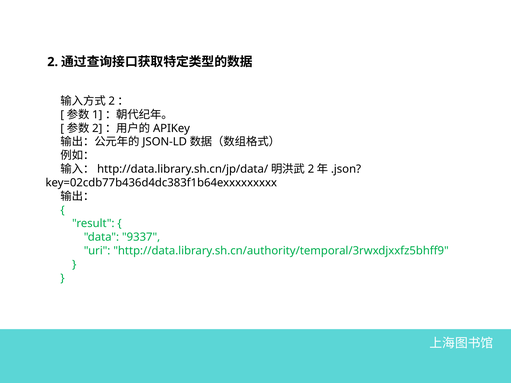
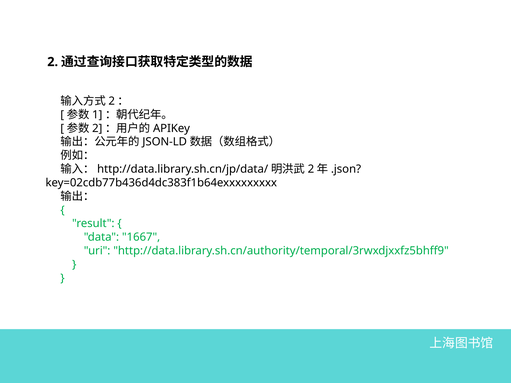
9337: 9337 -> 1667
